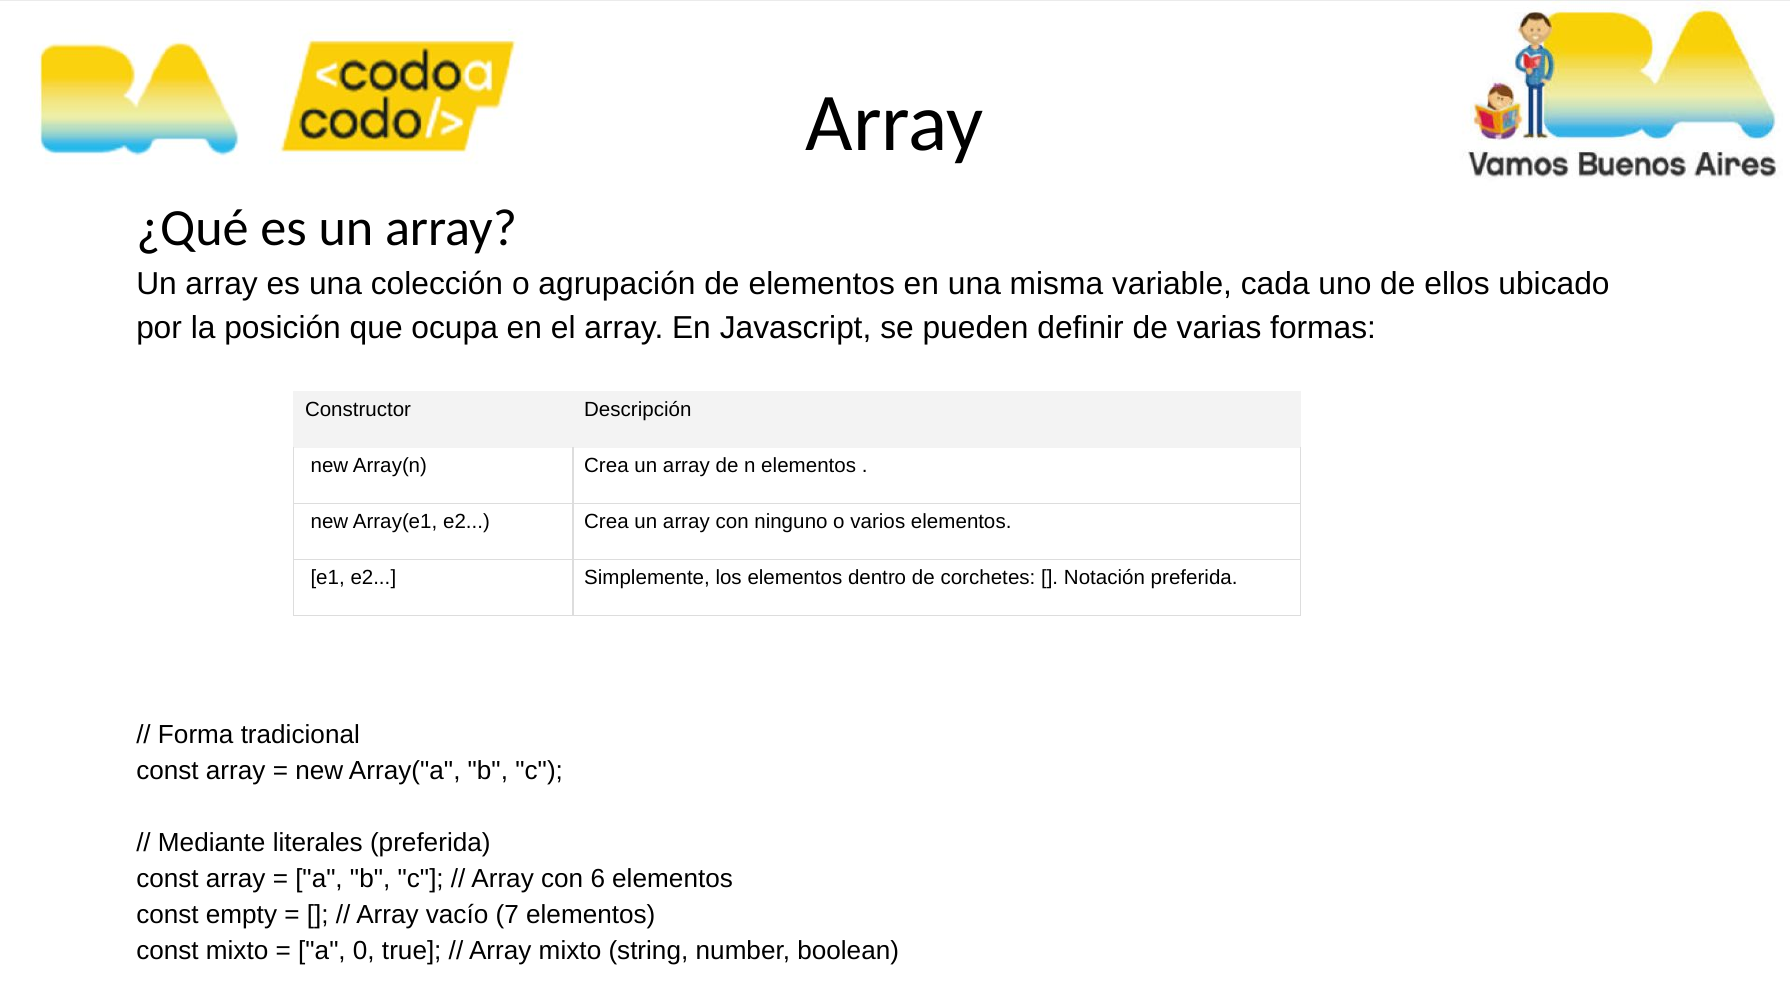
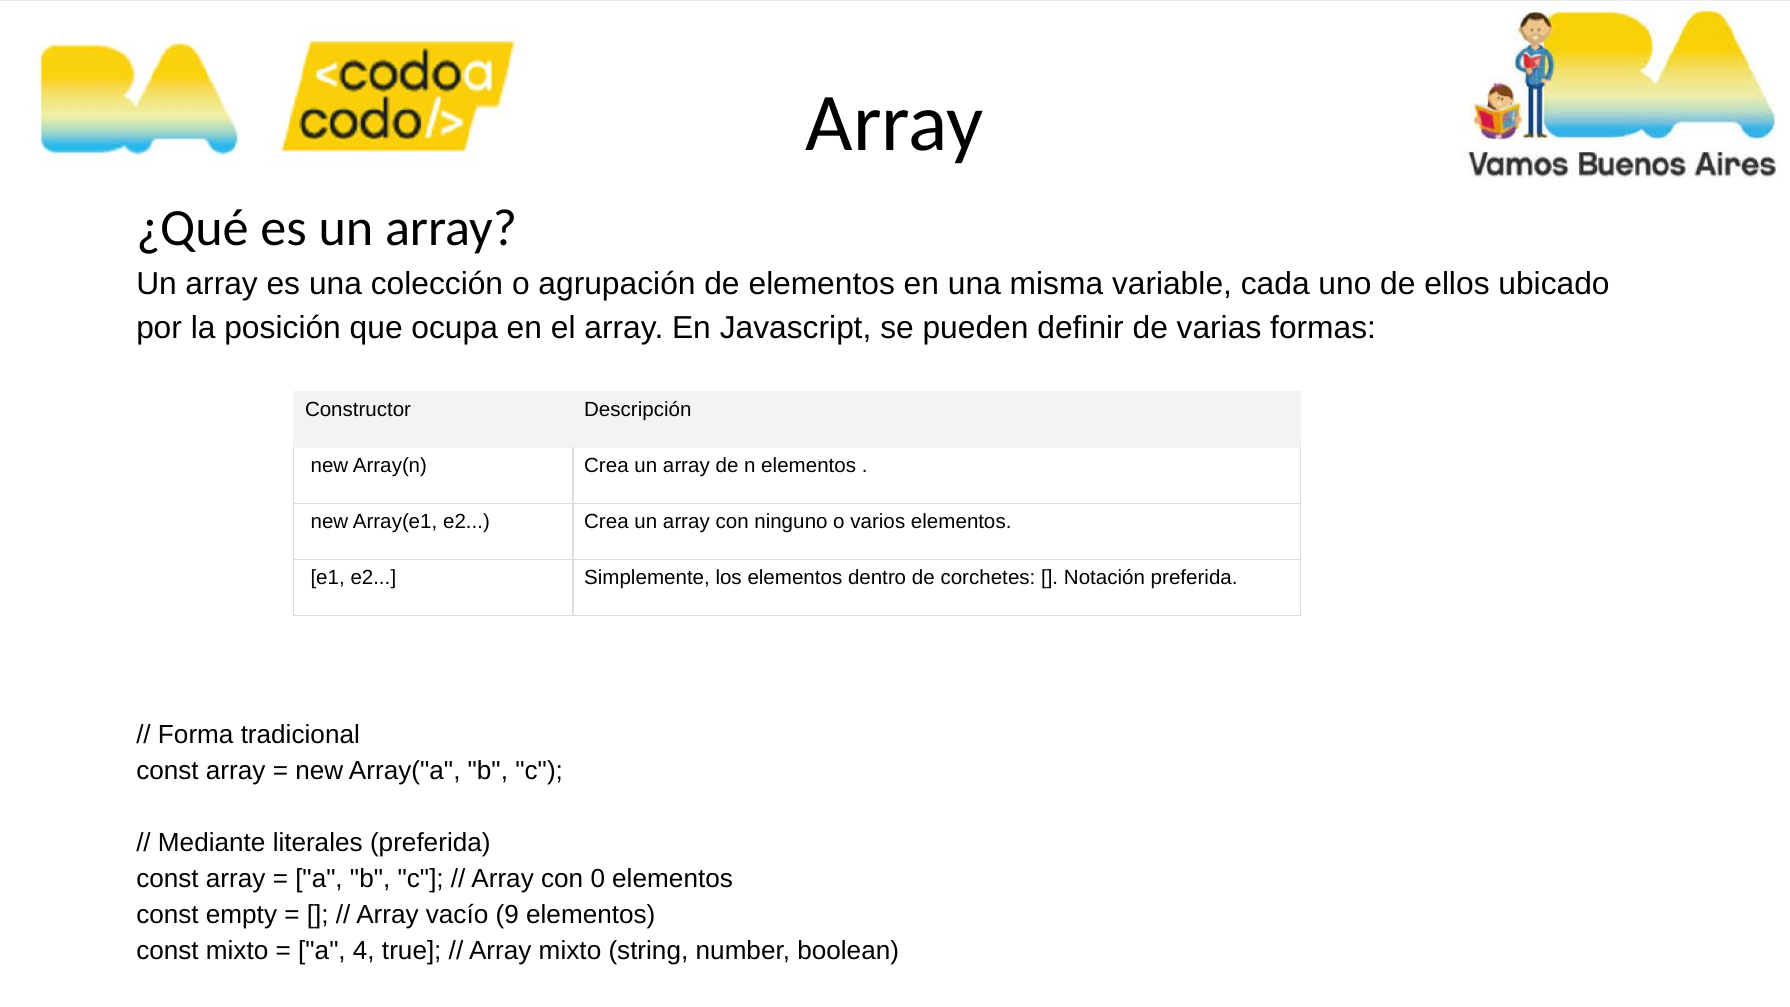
6: 6 -> 0
7: 7 -> 9
0: 0 -> 4
